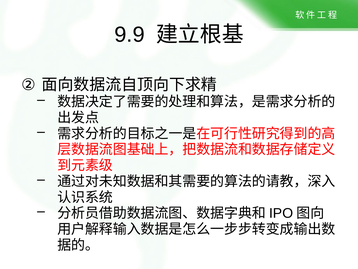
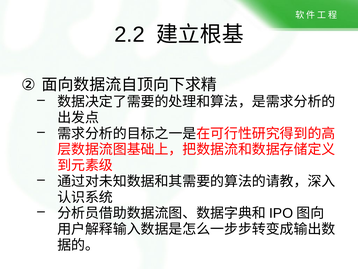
9.9: 9.9 -> 2.2
